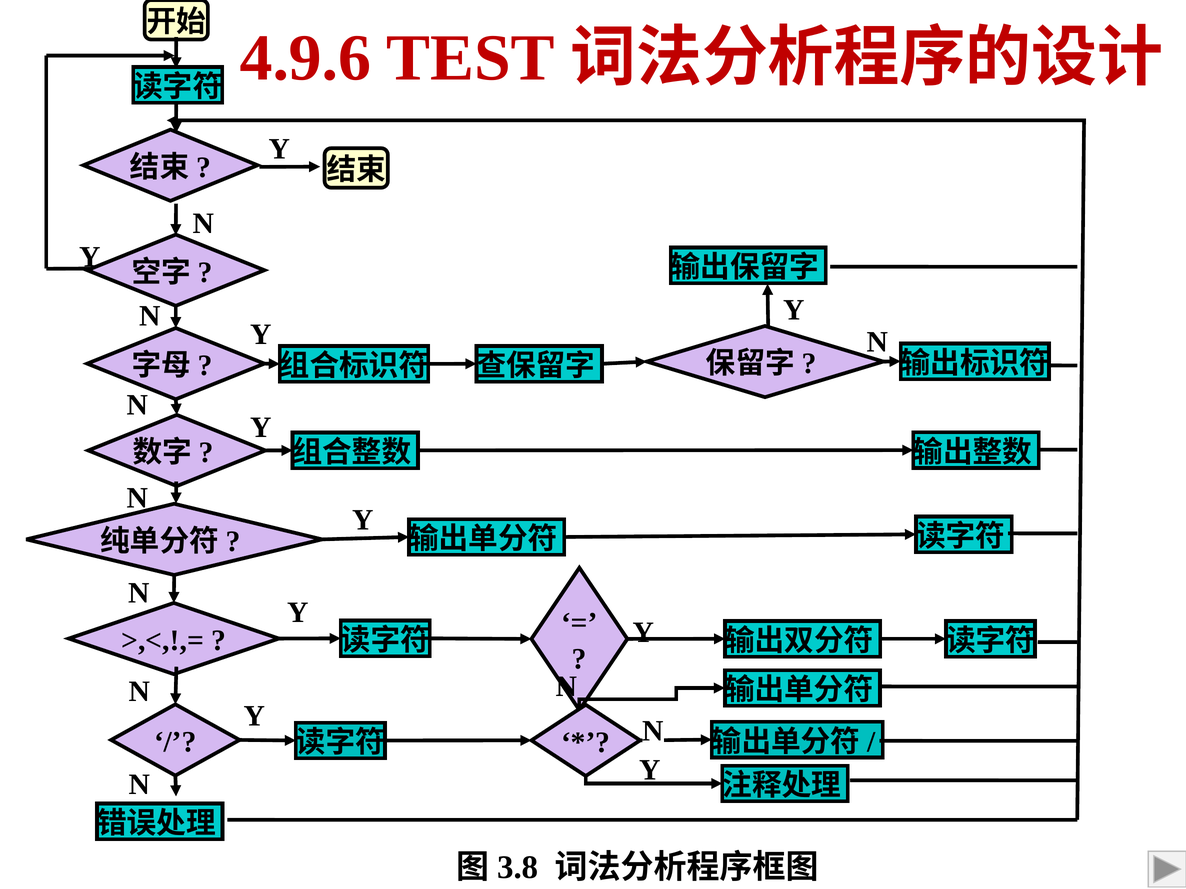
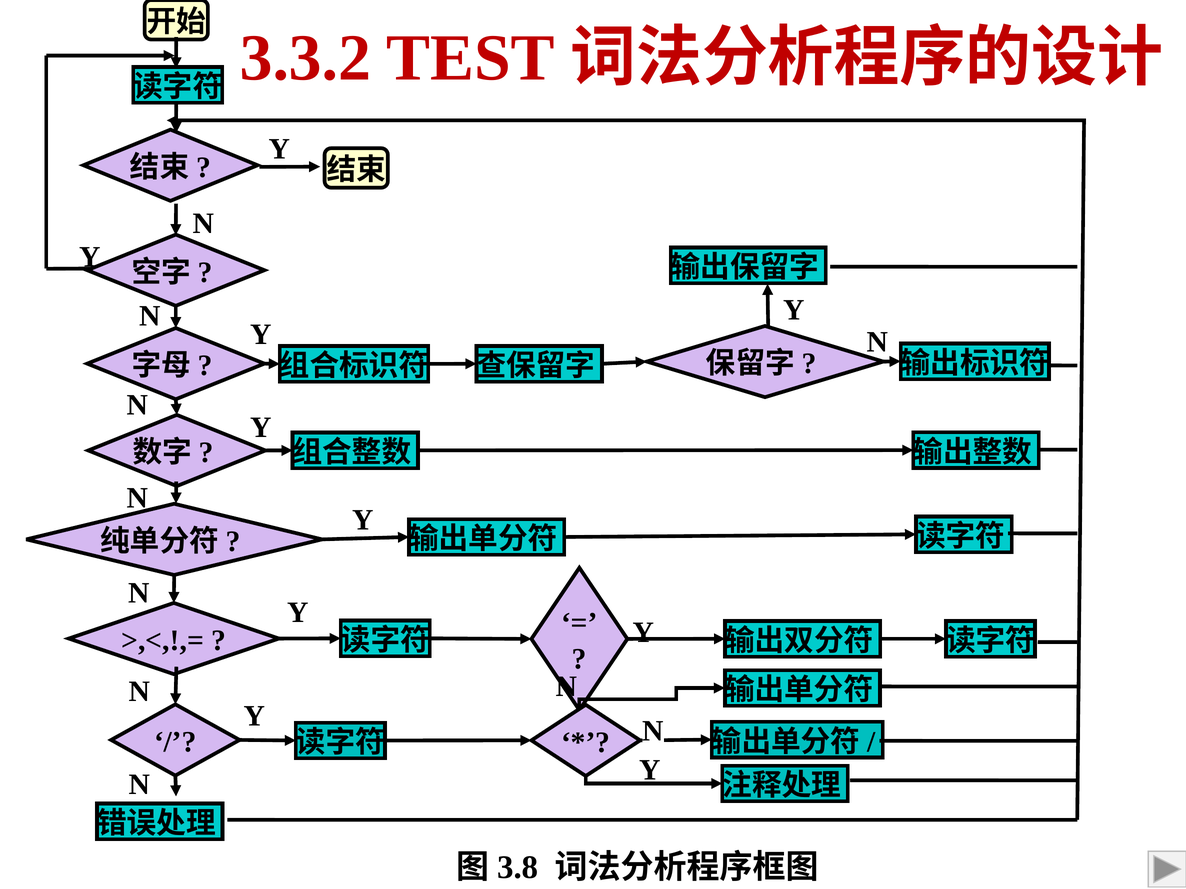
4.9.6: 4.9.6 -> 3.3.2
